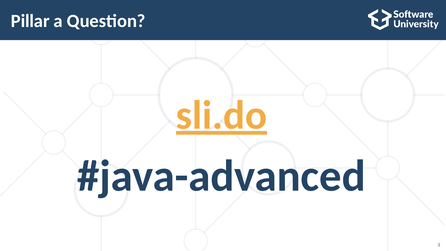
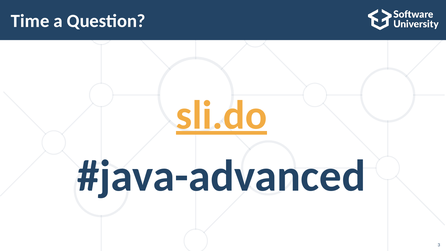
Pillar: Pillar -> Time
